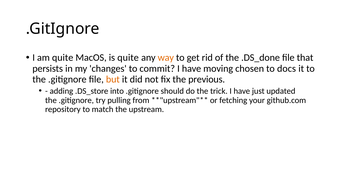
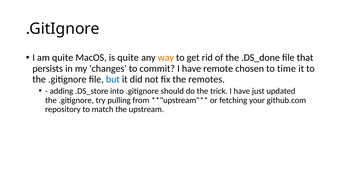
moving: moving -> remote
docs: docs -> time
but colour: orange -> blue
previous: previous -> remotes
